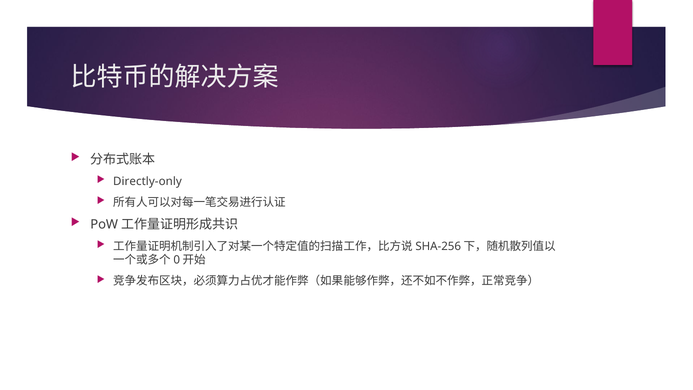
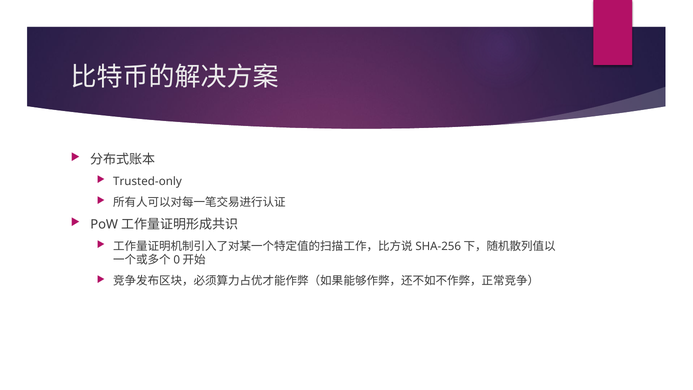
Directly-only: Directly-only -> Trusted-only
